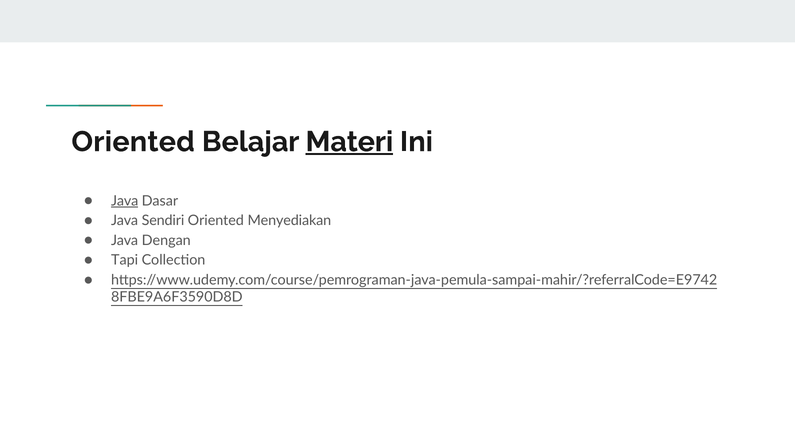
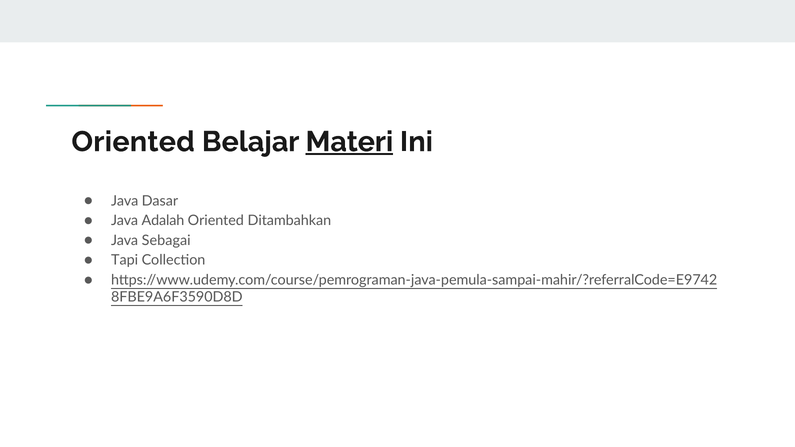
Java at (125, 201) underline: present -> none
Sendiri: Sendiri -> Adalah
Menyediakan: Menyediakan -> Ditambahkan
Dengan: Dengan -> Sebagai
